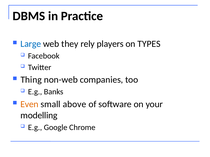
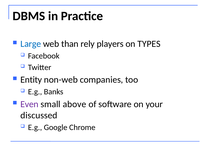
they: they -> than
Thing: Thing -> Entity
Even colour: orange -> purple
modelling: modelling -> discussed
